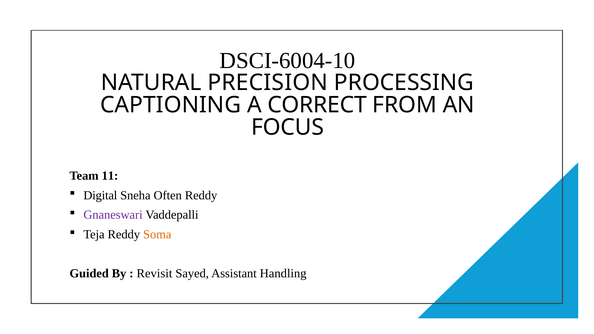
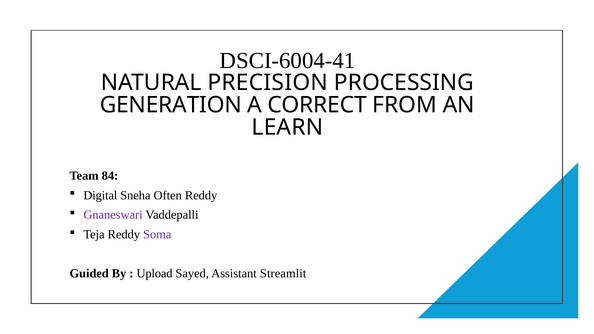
DSCI-6004-10: DSCI-6004-10 -> DSCI-6004-41
CAPTIONING: CAPTIONING -> GENERATION
FOCUS: FOCUS -> LEARN
11: 11 -> 84
Soma colour: orange -> purple
Revisit: Revisit -> Upload
Handling: Handling -> Streamlit
